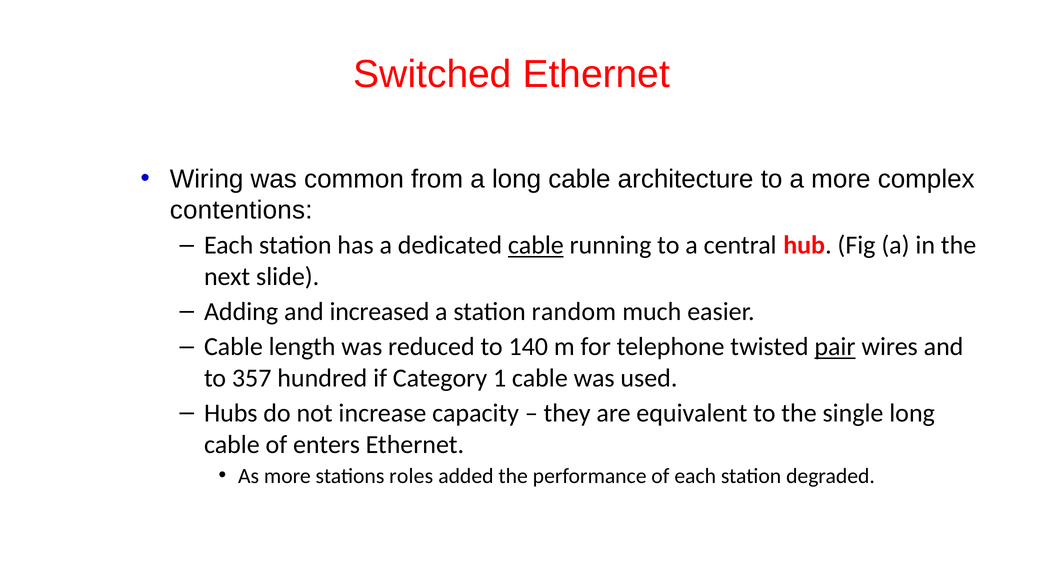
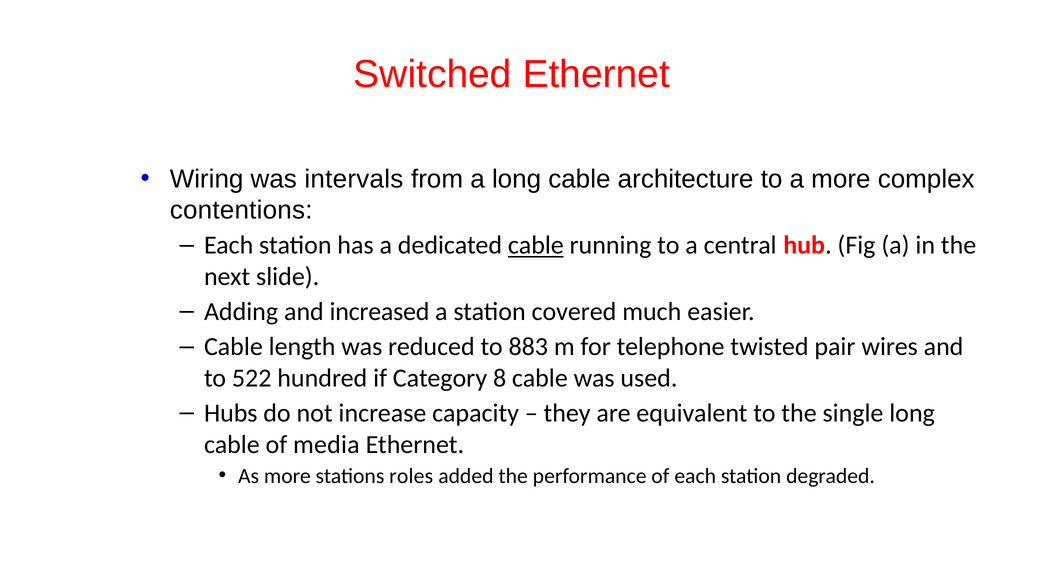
common: common -> intervals
random: random -> covered
140: 140 -> 883
pair underline: present -> none
357: 357 -> 522
1: 1 -> 8
enters: enters -> media
